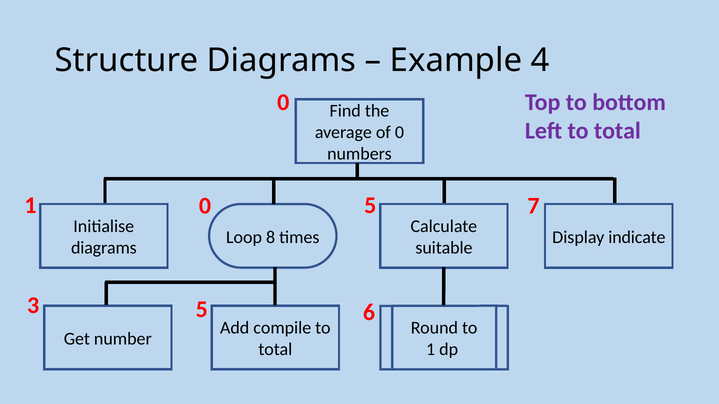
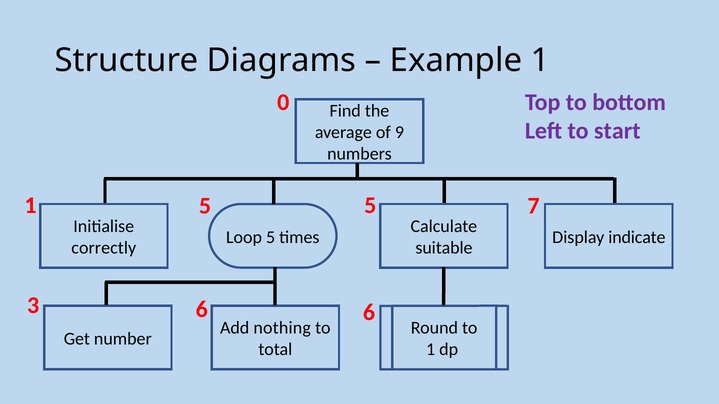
Example 4: 4 -> 1
Left to total: total -> start
of 0: 0 -> 9
1 0: 0 -> 5
Loop 8: 8 -> 5
diagrams at (104, 248): diagrams -> correctly
3 5: 5 -> 6
compile: compile -> nothing
